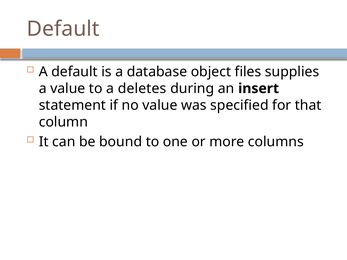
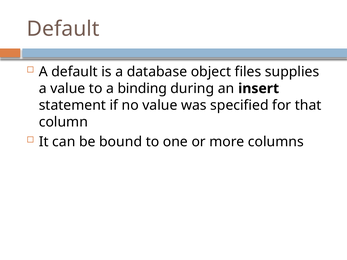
deletes: deletes -> binding
